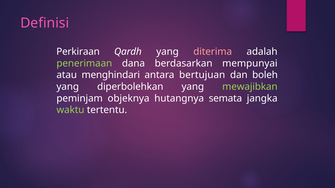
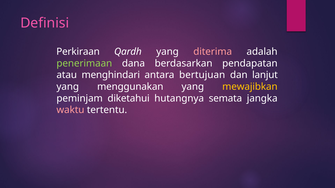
mempunyai: mempunyai -> pendapatan
boleh: boleh -> lanjut
diperbolehkan: diperbolehkan -> menggunakan
mewajibkan colour: light green -> yellow
objeknya: objeknya -> diketahui
waktu colour: light green -> pink
